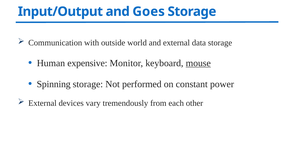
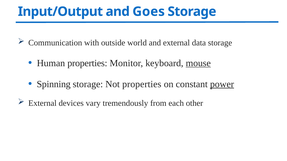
Human expensive: expensive -> properties
Not performed: performed -> properties
power underline: none -> present
